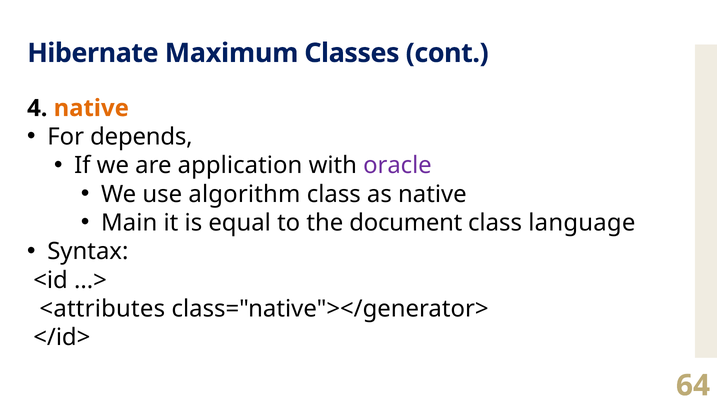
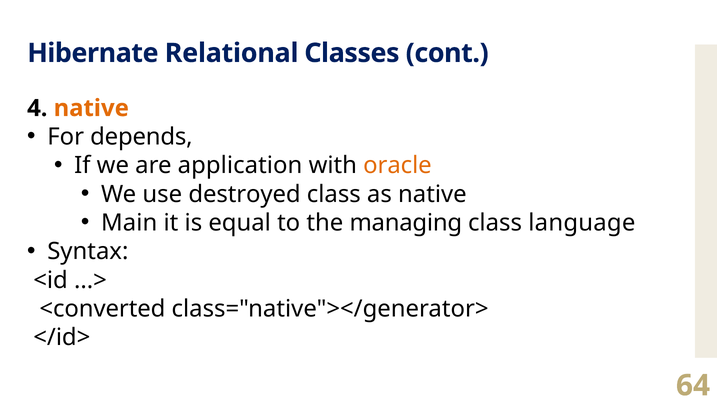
Maximum: Maximum -> Relational
oracle colour: purple -> orange
algorithm: algorithm -> destroyed
document: document -> managing
<attributes: <attributes -> <converted
